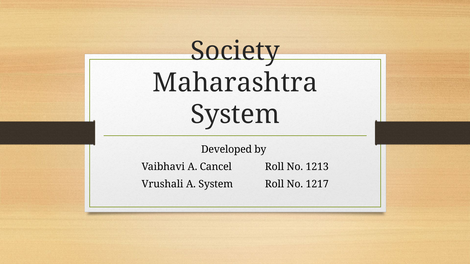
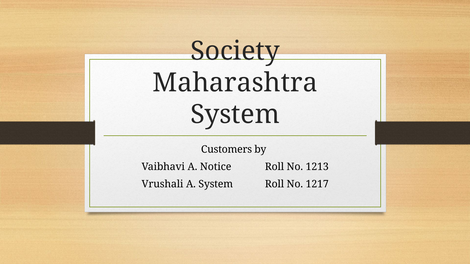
Developed: Developed -> Customers
Cancel: Cancel -> Notice
